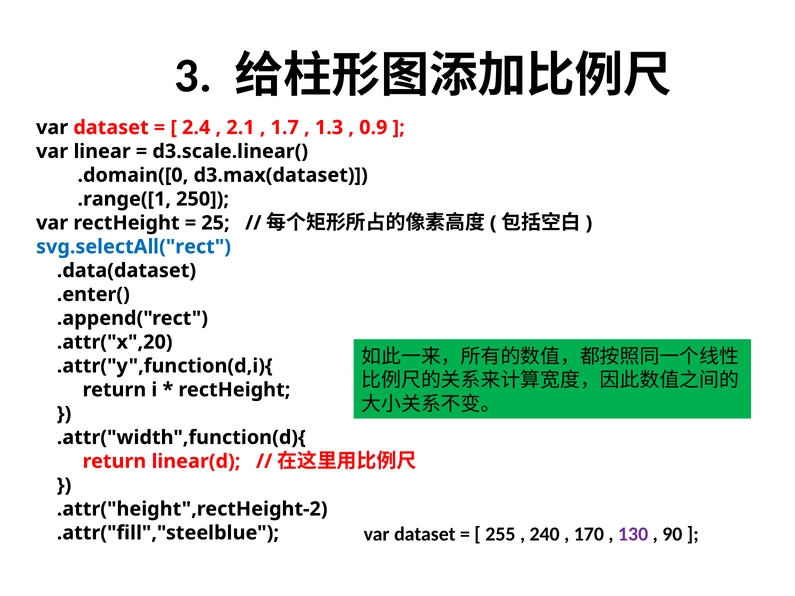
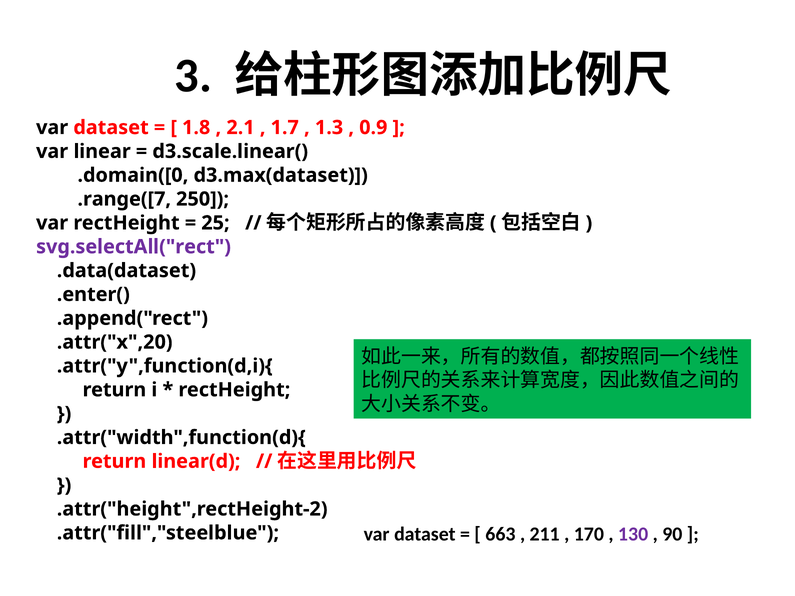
2.4: 2.4 -> 1.8
.range([1: .range([1 -> .range([7
svg.selectAll("rect colour: blue -> purple
255: 255 -> 663
240: 240 -> 211
